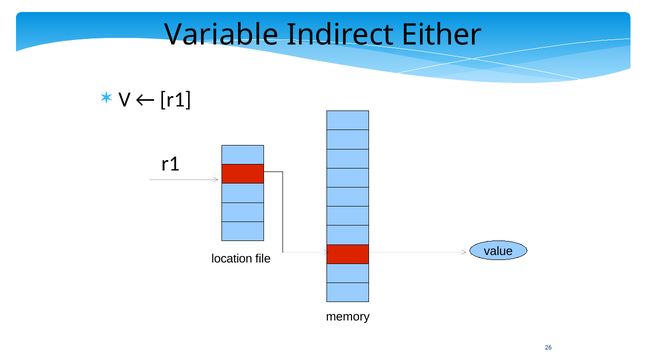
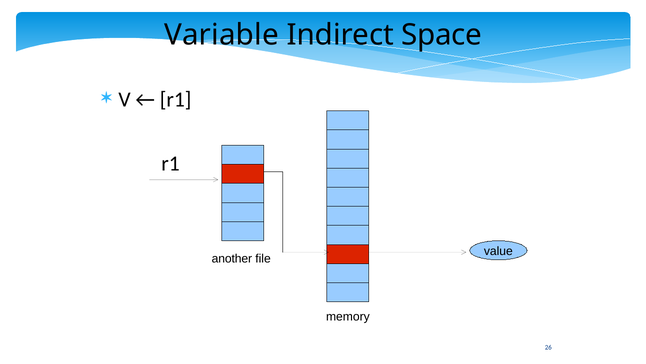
Either: Either -> Space
location: location -> another
